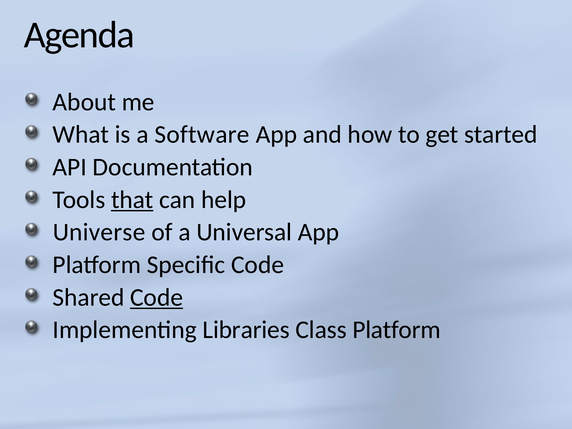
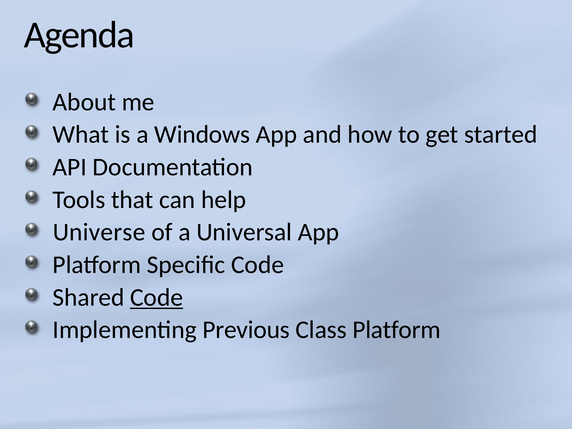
Software: Software -> Windows
that underline: present -> none
Libraries: Libraries -> Previous
